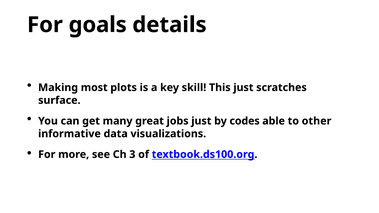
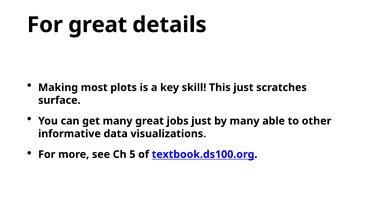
For goals: goals -> great
by codes: codes -> many
3: 3 -> 5
